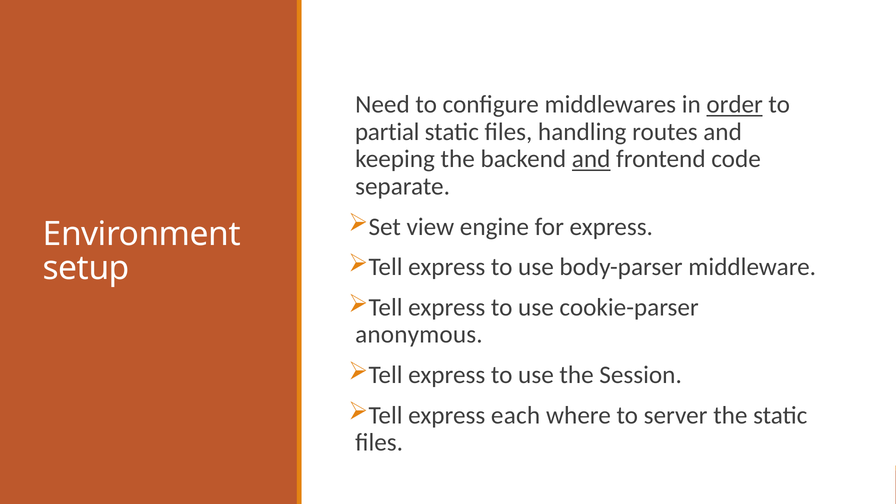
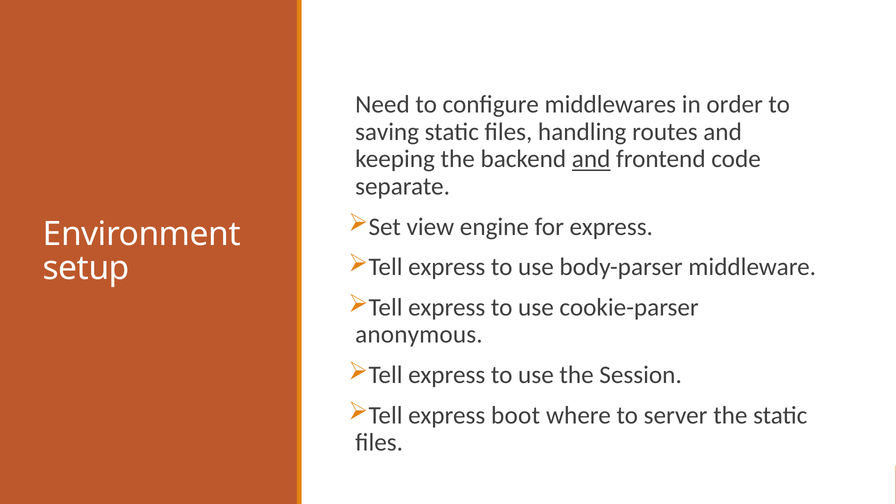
order underline: present -> none
partial: partial -> saving
each: each -> boot
